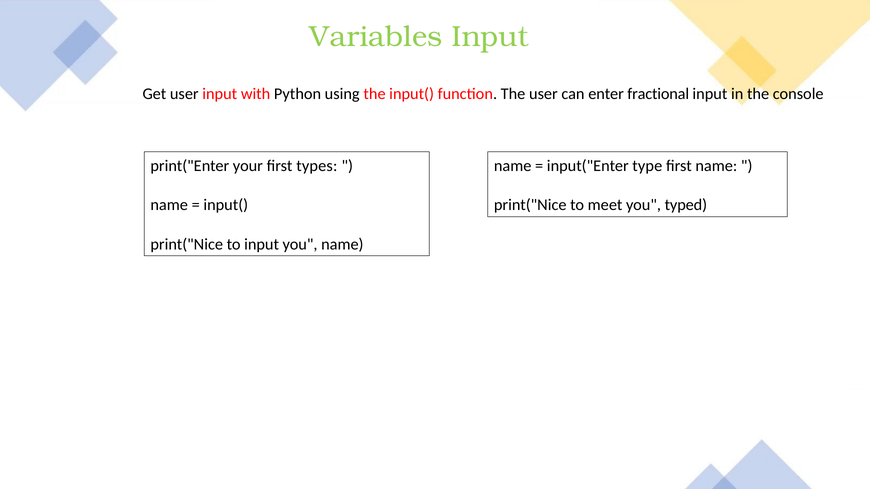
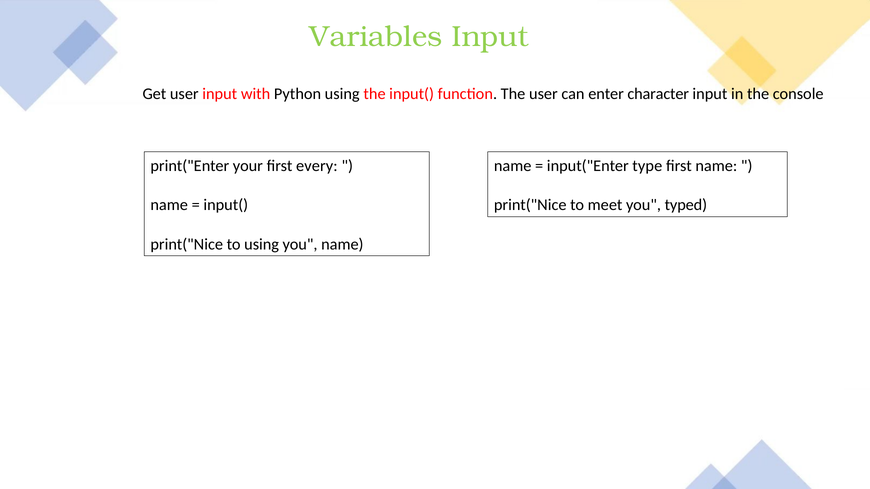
fractional: fractional -> character
types: types -> every
to input: input -> using
